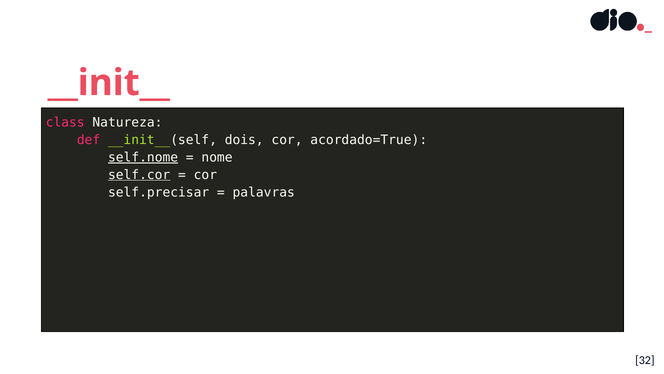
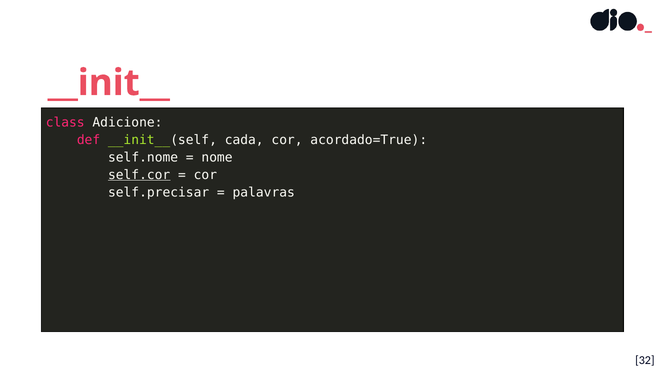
Natureza: Natureza -> Adicione
dois: dois -> cada
self.nome underline: present -> none
